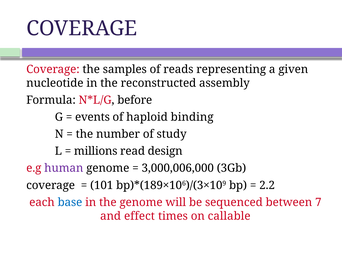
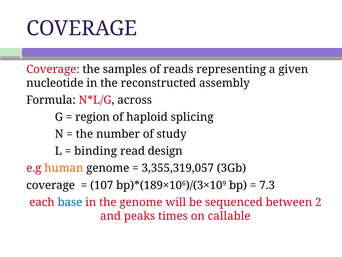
before: before -> across
events: events -> region
binding: binding -> splicing
millions: millions -> binding
human colour: purple -> orange
3,000,006,000: 3,000,006,000 -> 3,355,319,057
101: 101 -> 107
2.2: 2.2 -> 7.3
7: 7 -> 2
effect: effect -> peaks
